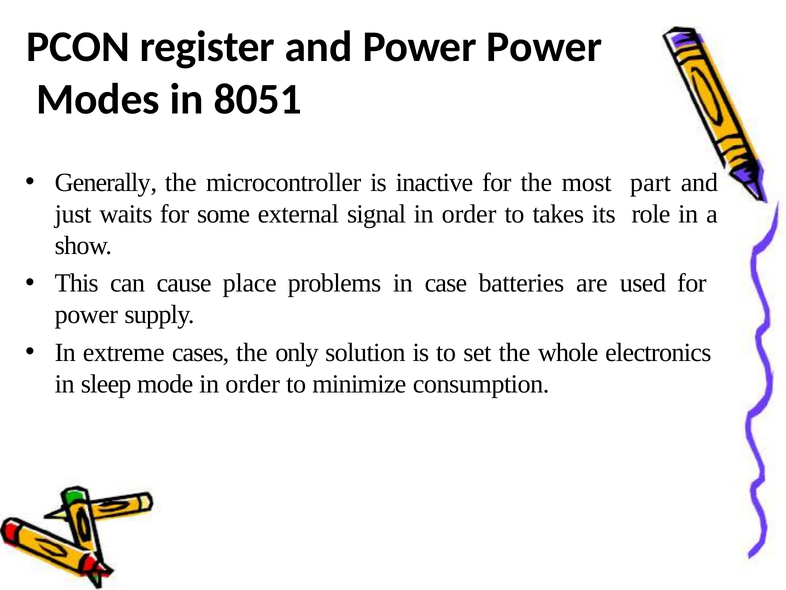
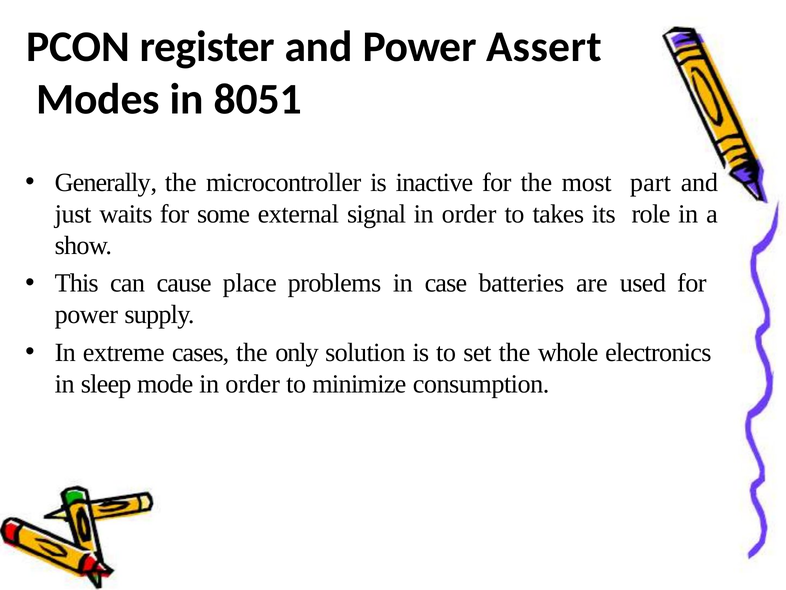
Power Power: Power -> Assert
